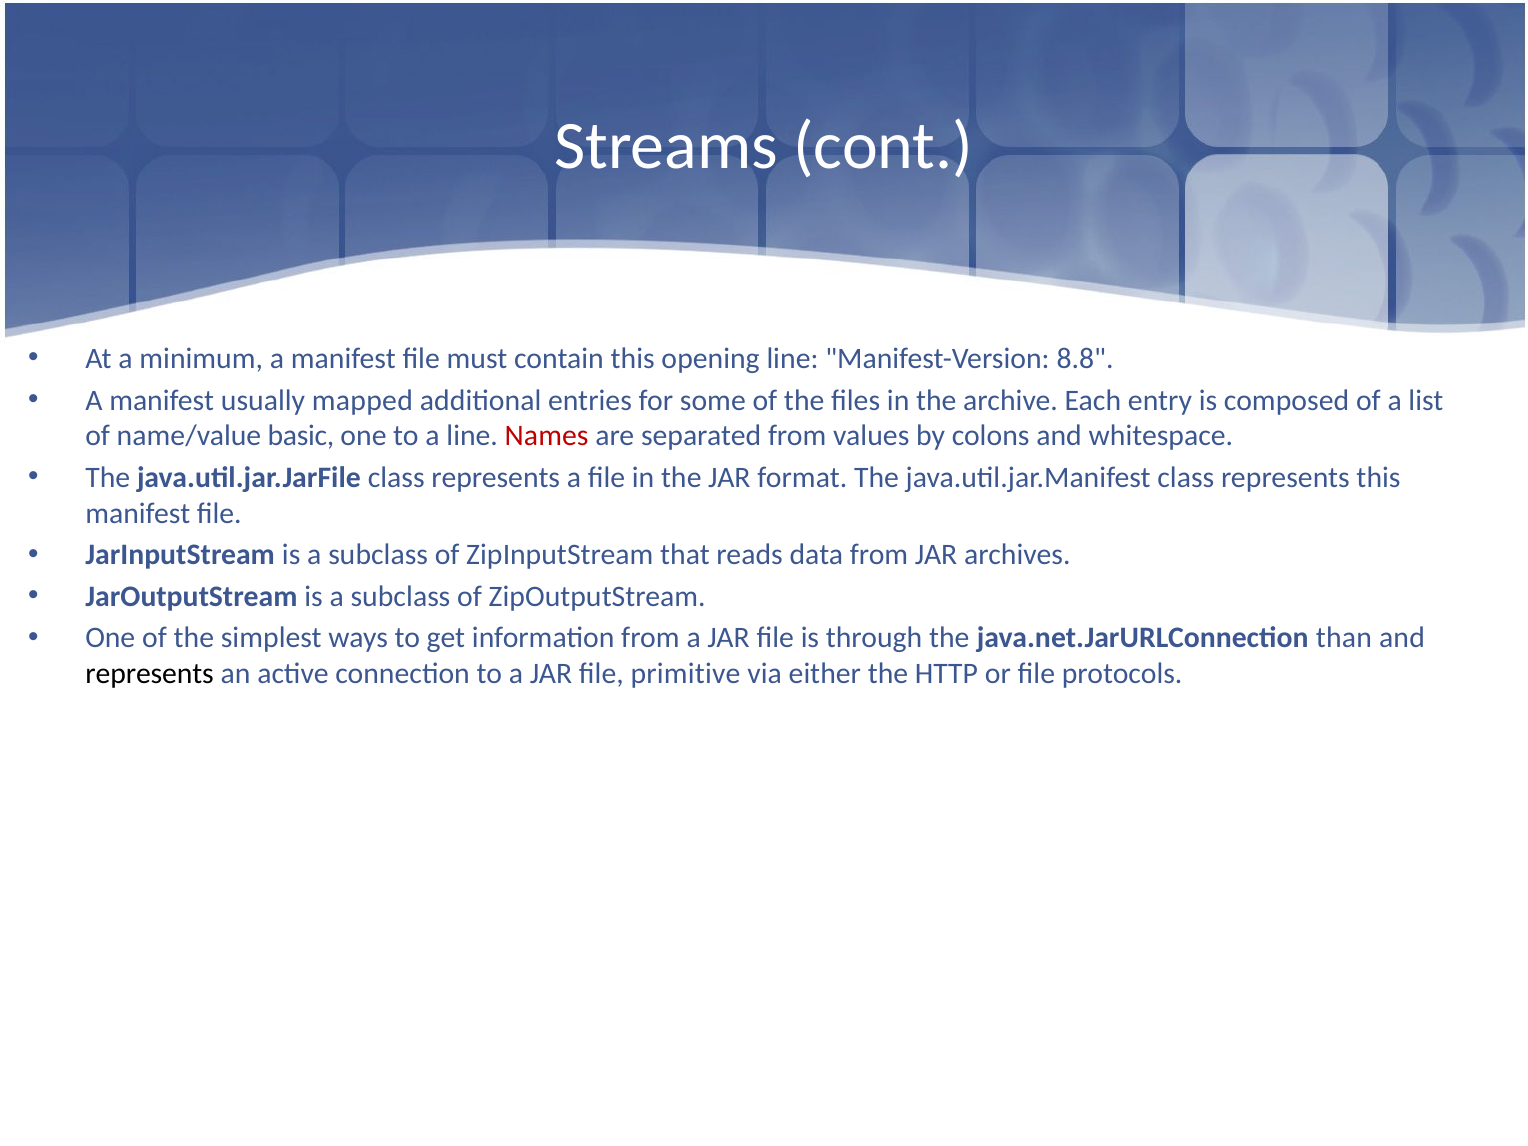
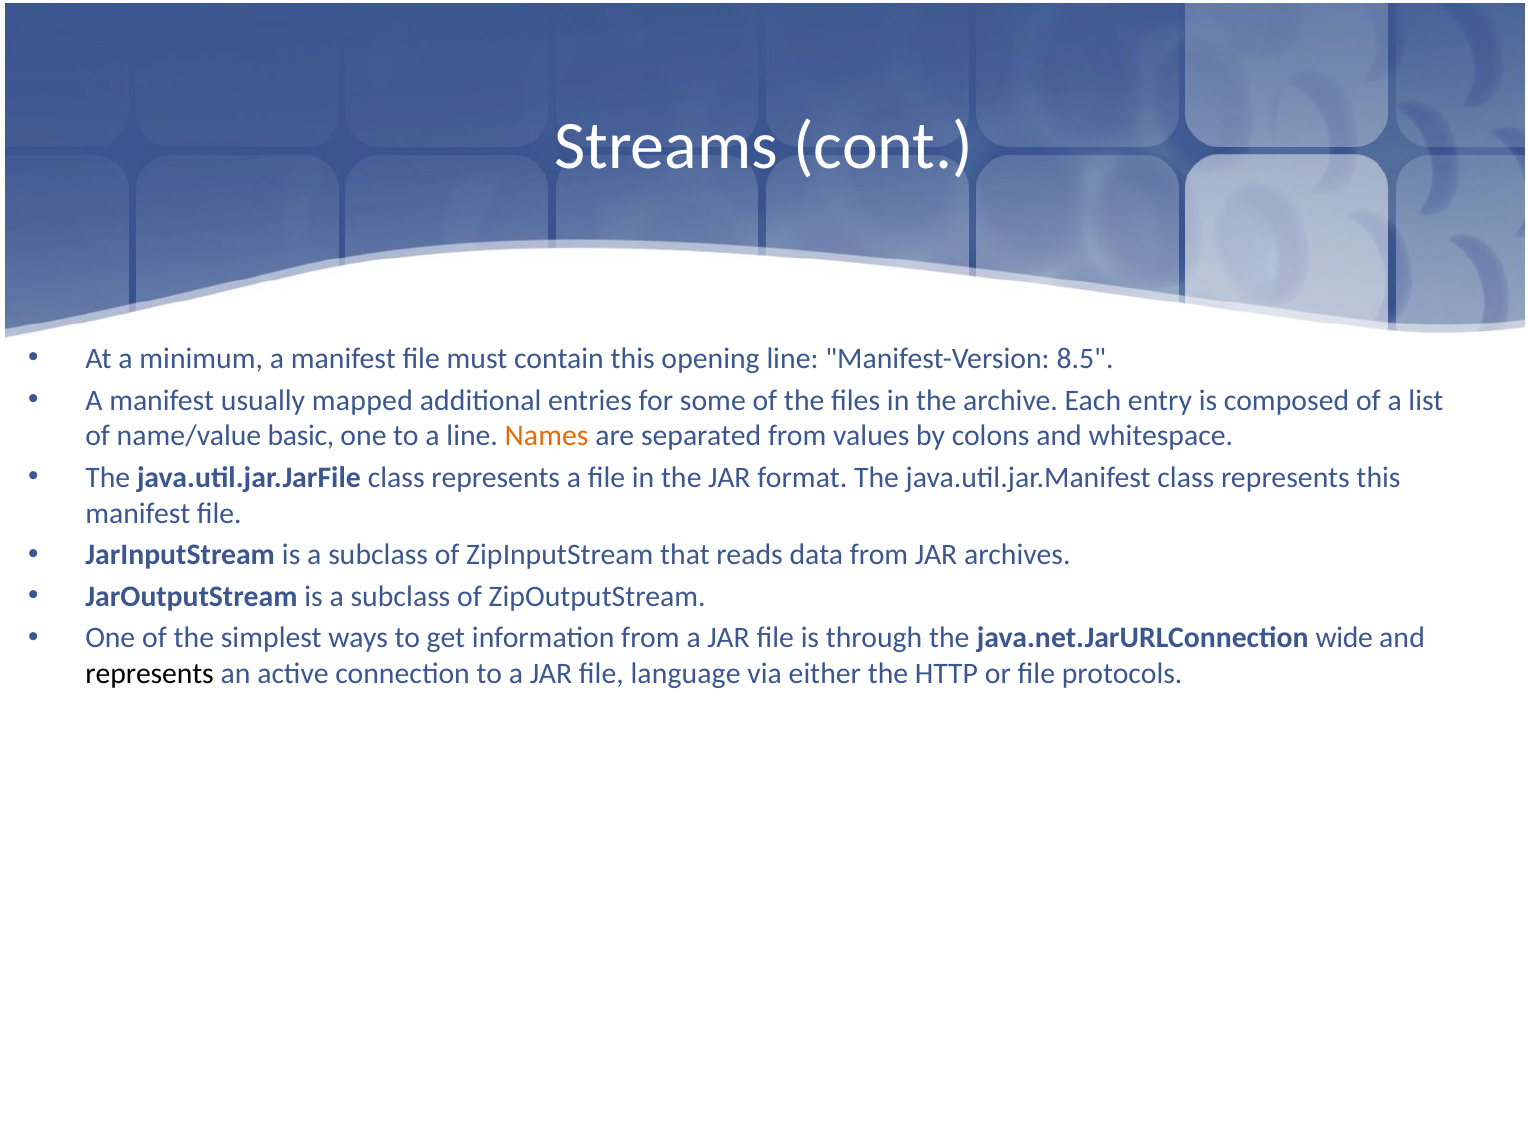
8.8: 8.8 -> 8.5
Names colour: red -> orange
than: than -> wide
primitive: primitive -> language
